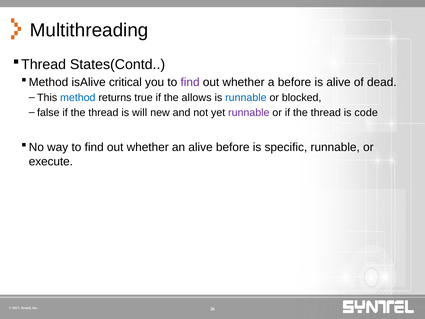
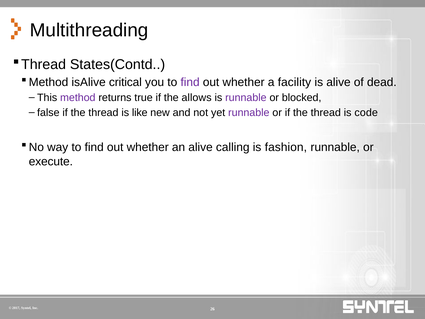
a before: before -> facility
method colour: blue -> purple
runnable at (246, 98) colour: blue -> purple
will: will -> like
alive before: before -> calling
specific: specific -> fashion
